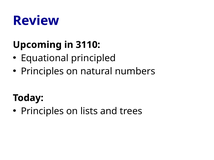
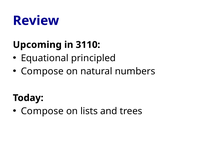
Principles at (42, 72): Principles -> Compose
Principles at (42, 112): Principles -> Compose
